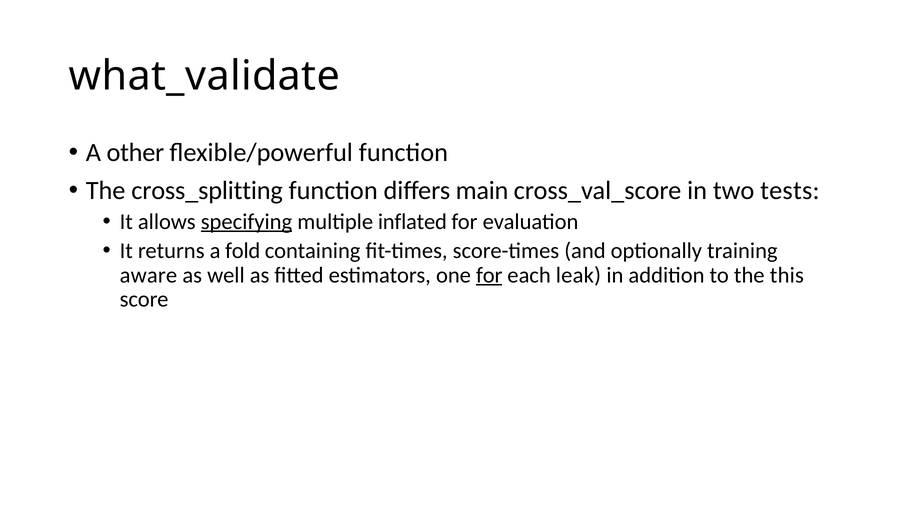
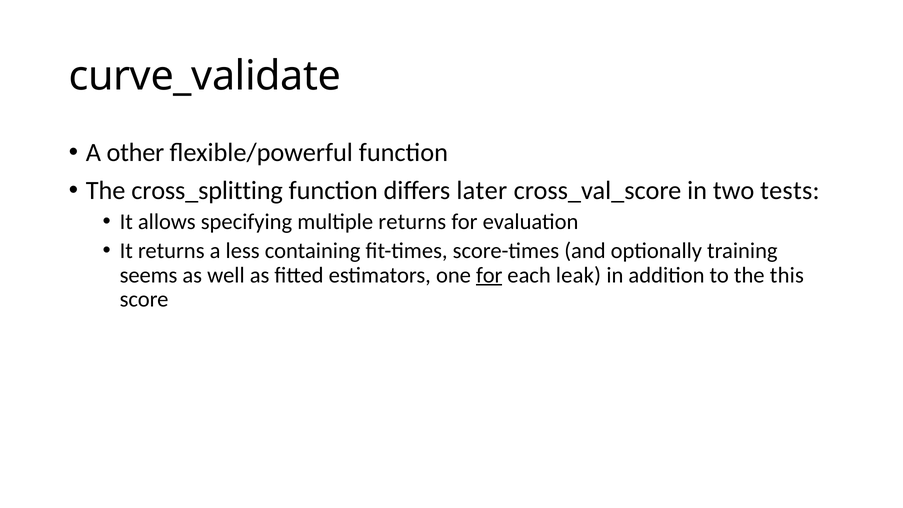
what_validate: what_validate -> curve_validate
main: main -> later
specifying underline: present -> none
multiple inflated: inflated -> returns
fold: fold -> less
aware: aware -> seems
